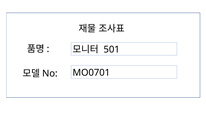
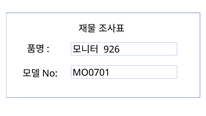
501: 501 -> 926
